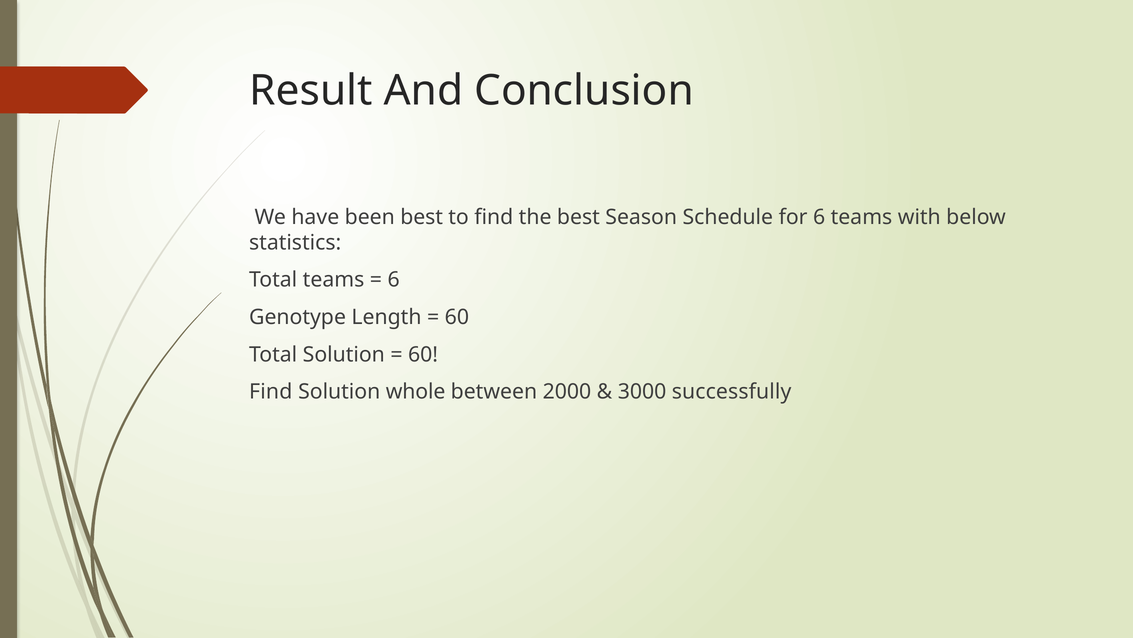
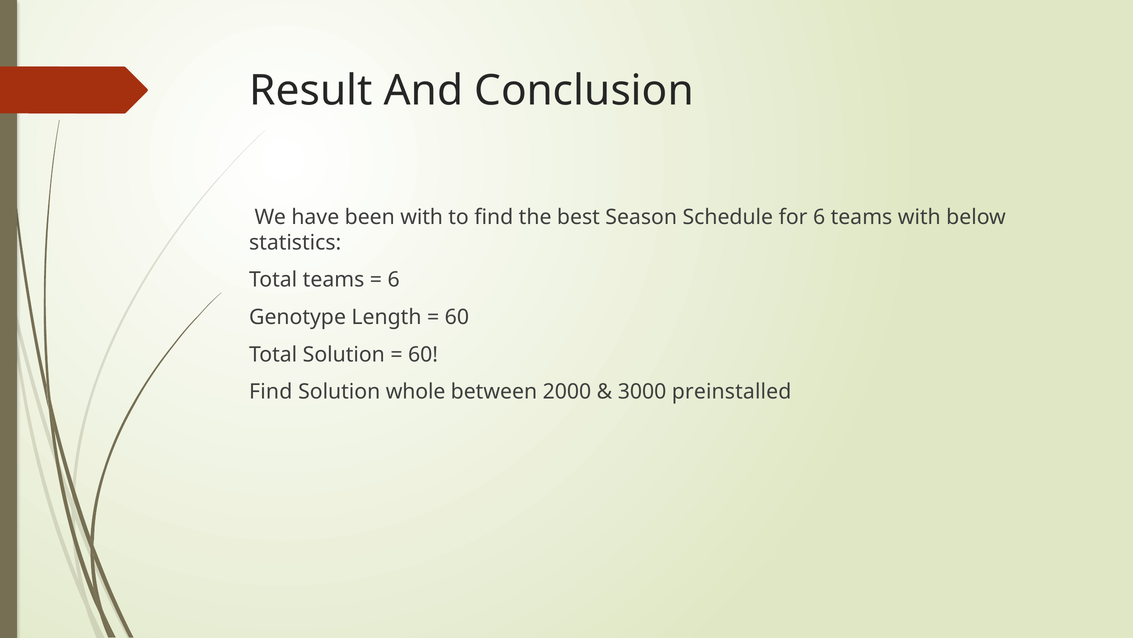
been best: best -> with
successfully: successfully -> preinstalled
